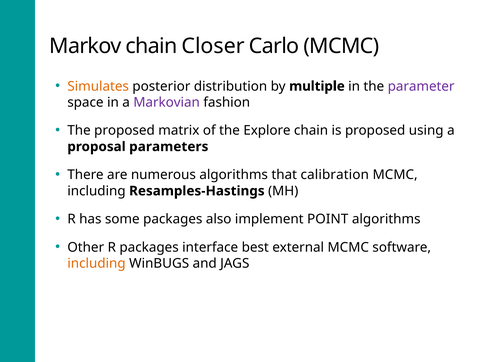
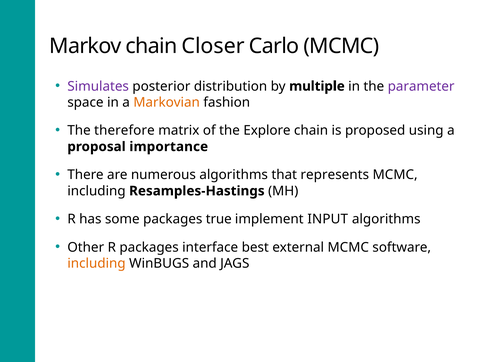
Simulates colour: orange -> purple
Markovian colour: purple -> orange
The proposed: proposed -> therefore
parameters: parameters -> importance
calibration: calibration -> represents
also: also -> true
POINT: POINT -> INPUT
